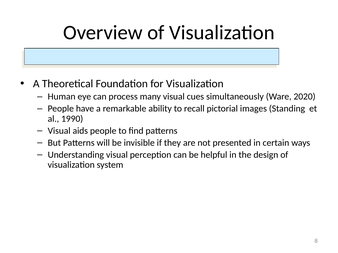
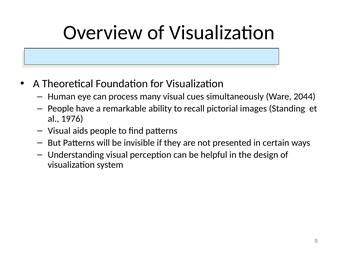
2020: 2020 -> 2044
1990: 1990 -> 1976
